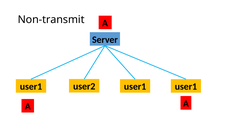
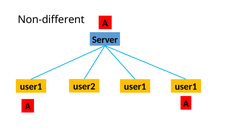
Non-transmit: Non-transmit -> Non-different
